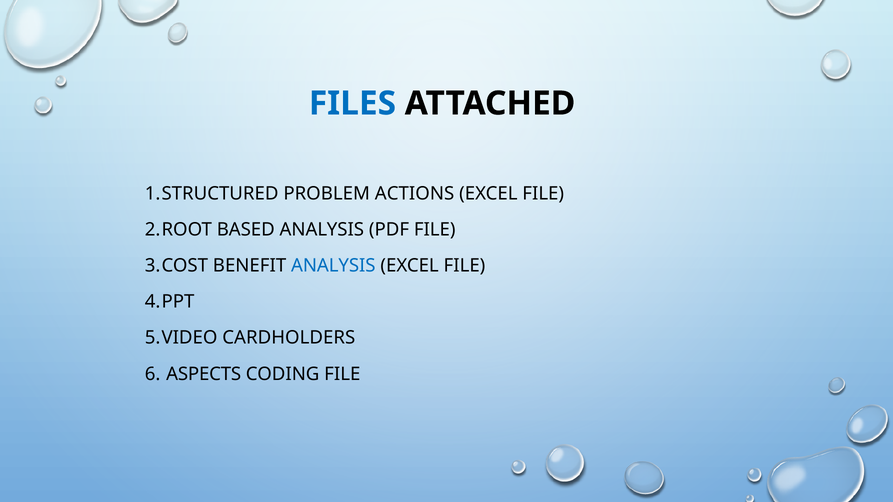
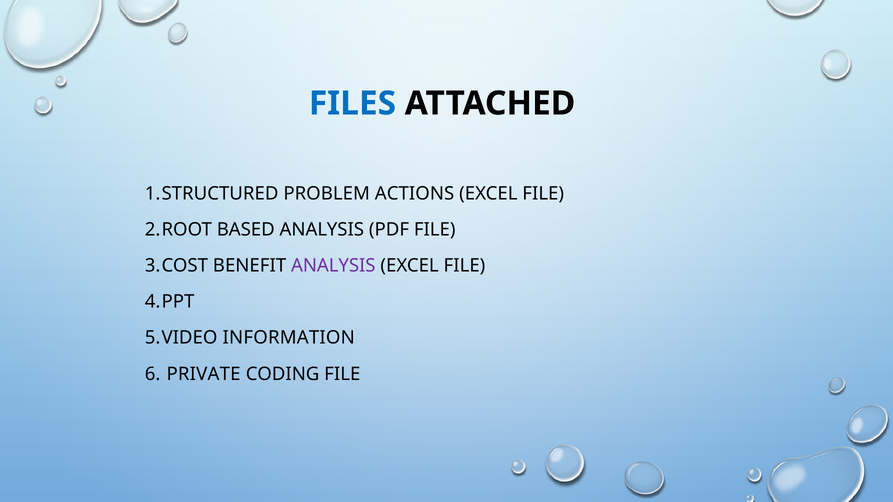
ANALYSIS at (333, 266) colour: blue -> purple
CARDHOLDERS: CARDHOLDERS -> INFORMATION
ASPECTS: ASPECTS -> PRIVATE
